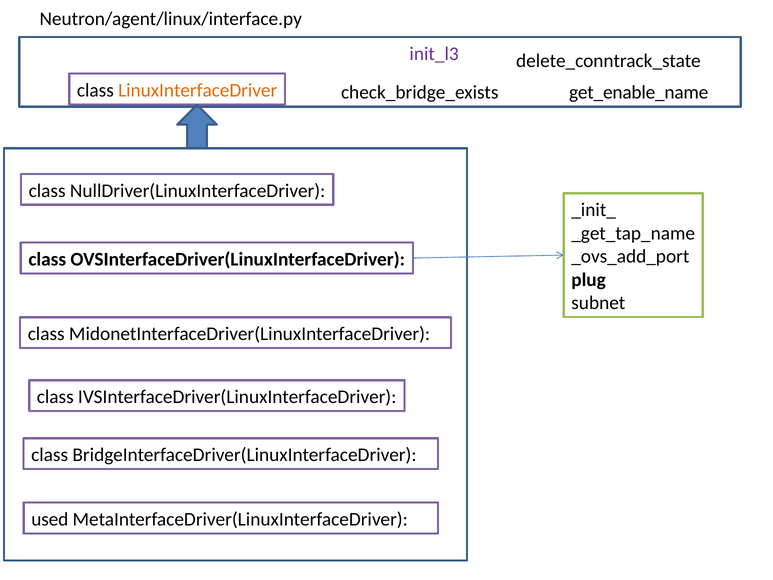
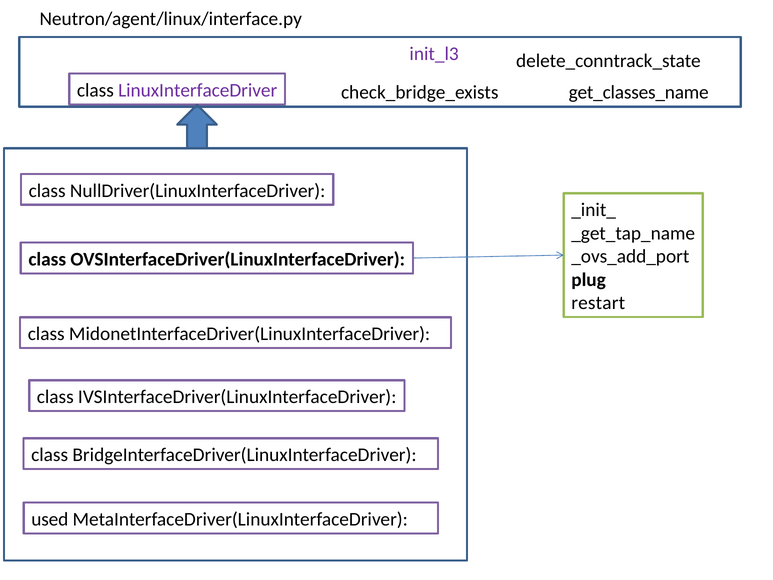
LinuxInterfaceDriver colour: orange -> purple
get_enable_name: get_enable_name -> get_classes_name
subnet: subnet -> restart
